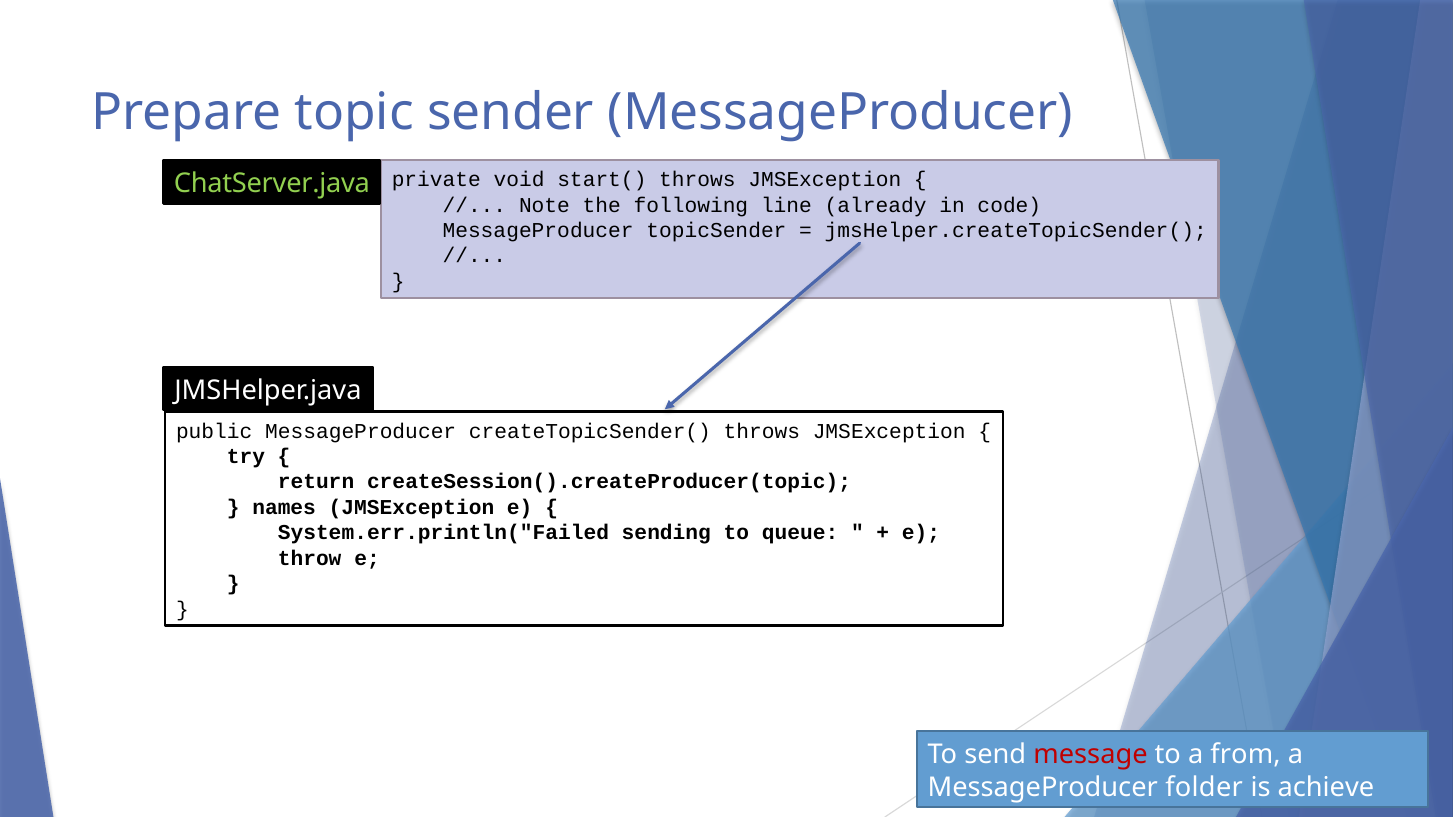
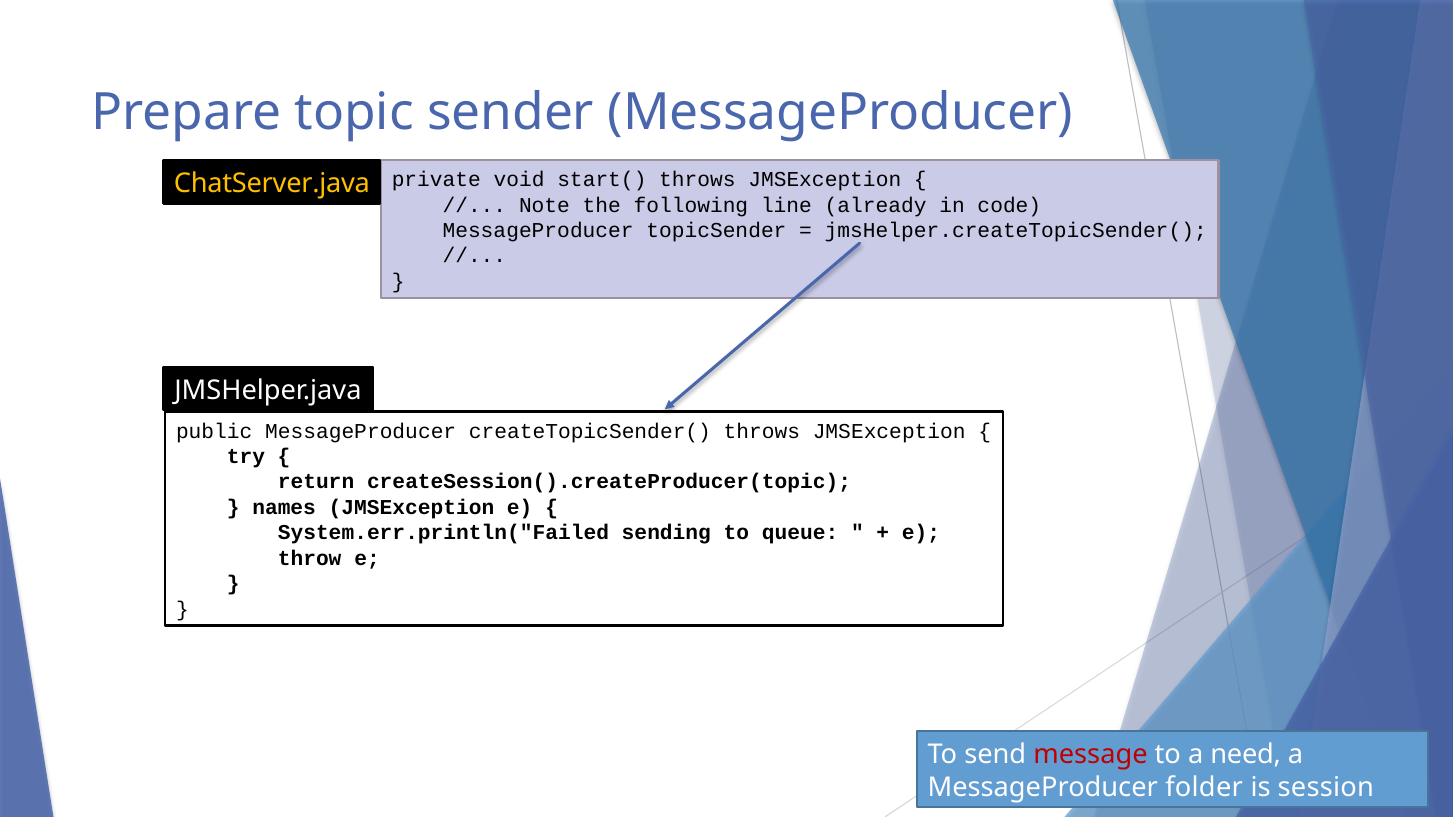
ChatServer.java colour: light green -> yellow
from: from -> need
achieve: achieve -> session
